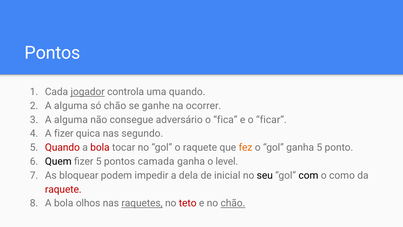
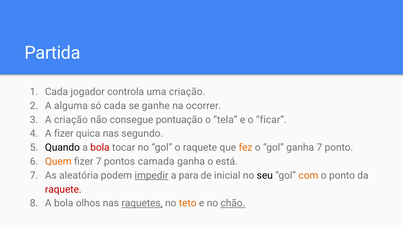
Pontos at (53, 53): Pontos -> Partida
jogador underline: present -> none
uma quando: quando -> criação
só chão: chão -> cada
alguma at (71, 120): alguma -> criação
adversário: adversário -> pontuação
fica: fica -> tela
Quando at (62, 147) colour: red -> black
ganha 5: 5 -> 7
Quem colour: black -> orange
fizer 5: 5 -> 7
level: level -> está
bloquear: bloquear -> aleatória
impedir underline: none -> present
dela: dela -> para
com colour: black -> orange
o como: como -> ponto
teto colour: red -> orange
